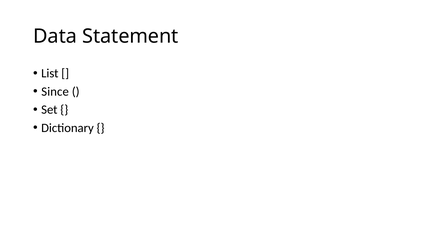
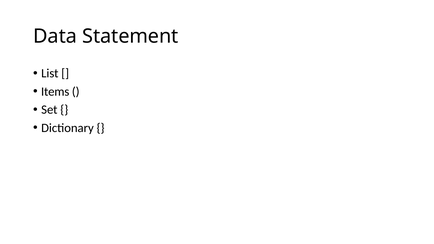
Since: Since -> Items
